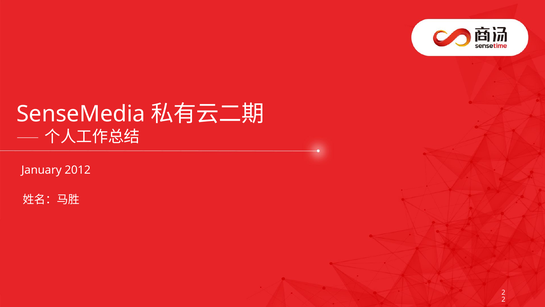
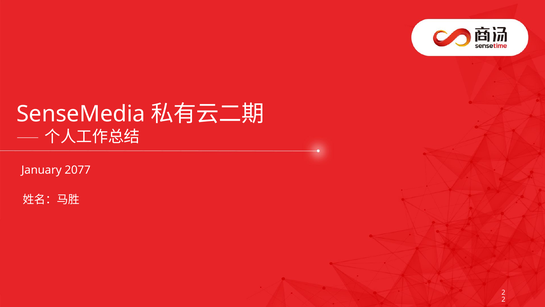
2012: 2012 -> 2077
